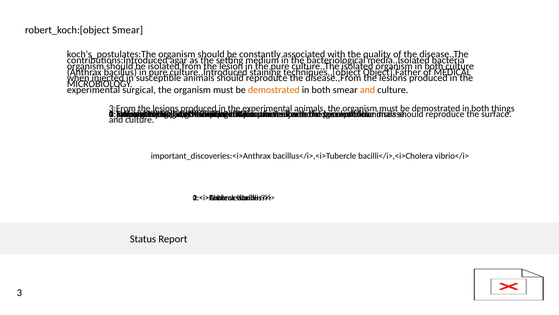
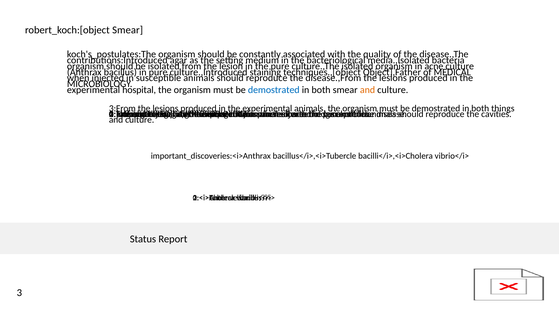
both at (434, 66): both -> acne
surgical: surgical -> hospital
demostrated at (274, 90) colour: orange -> blue
surface: surface -> cavities
